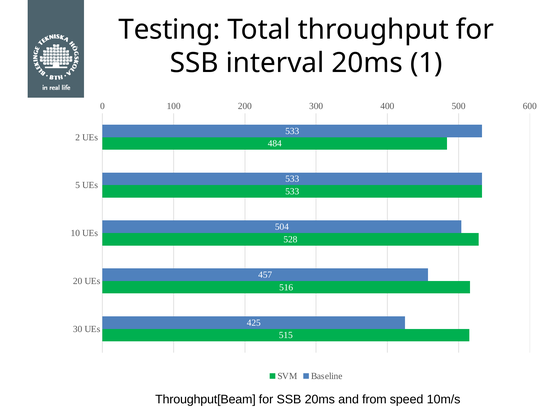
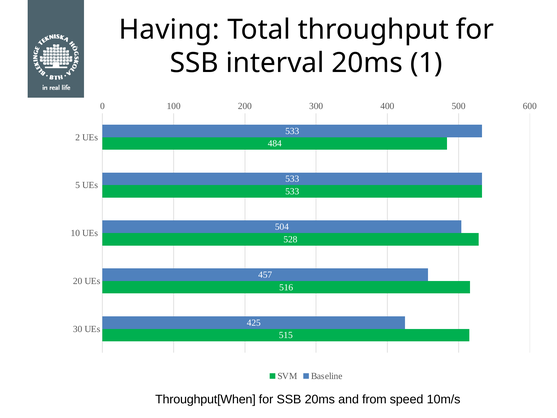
Testing: Testing -> Having
Throughput[Beam: Throughput[Beam -> Throughput[When
